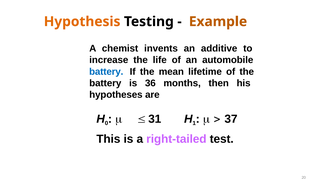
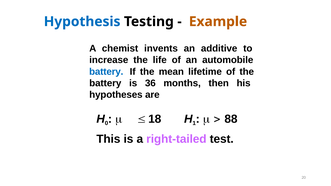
Hypothesis colour: orange -> blue
31: 31 -> 18
37: 37 -> 88
